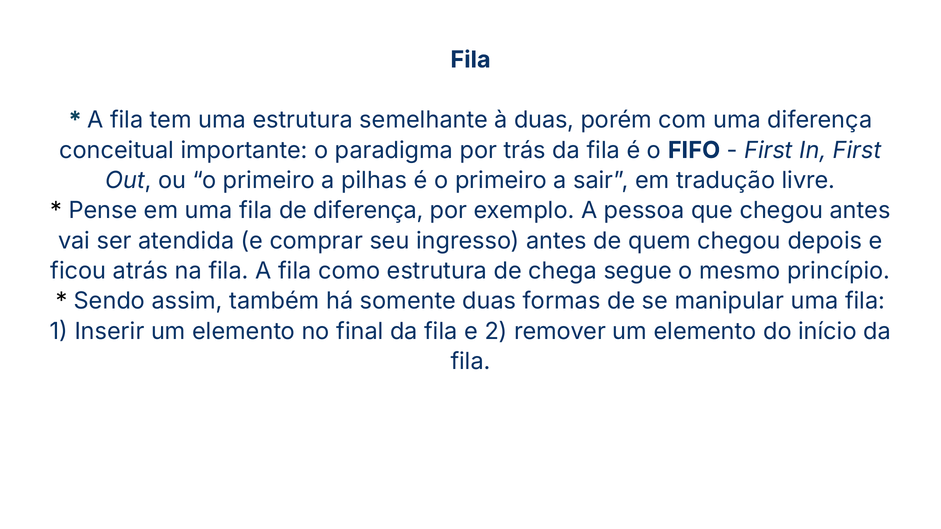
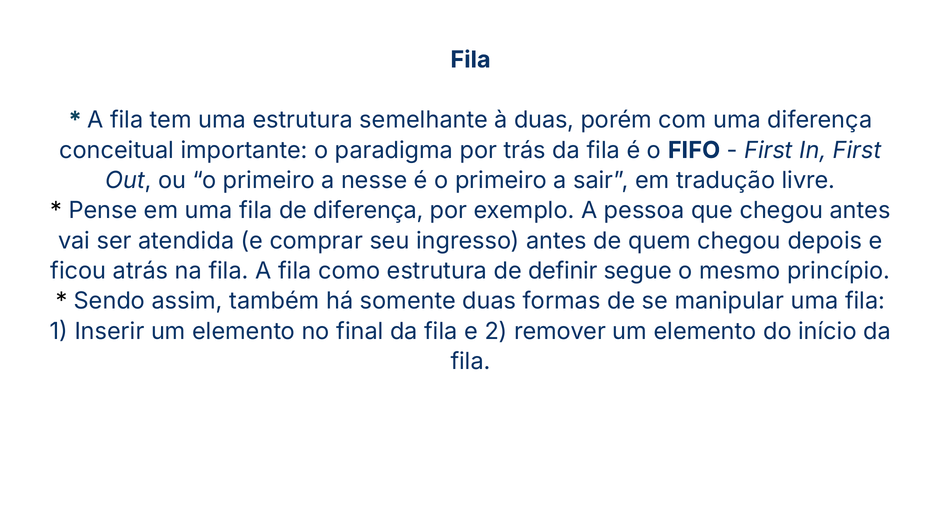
pilhas: pilhas -> nesse
chega: chega -> definir
